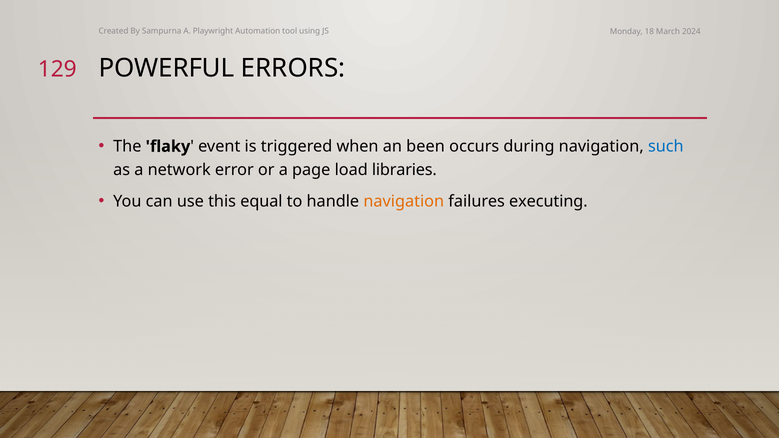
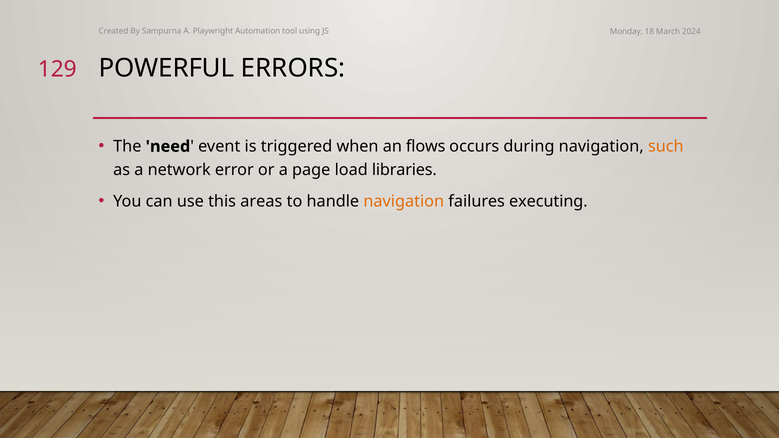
flaky: flaky -> need
been: been -> flows
such colour: blue -> orange
equal: equal -> areas
